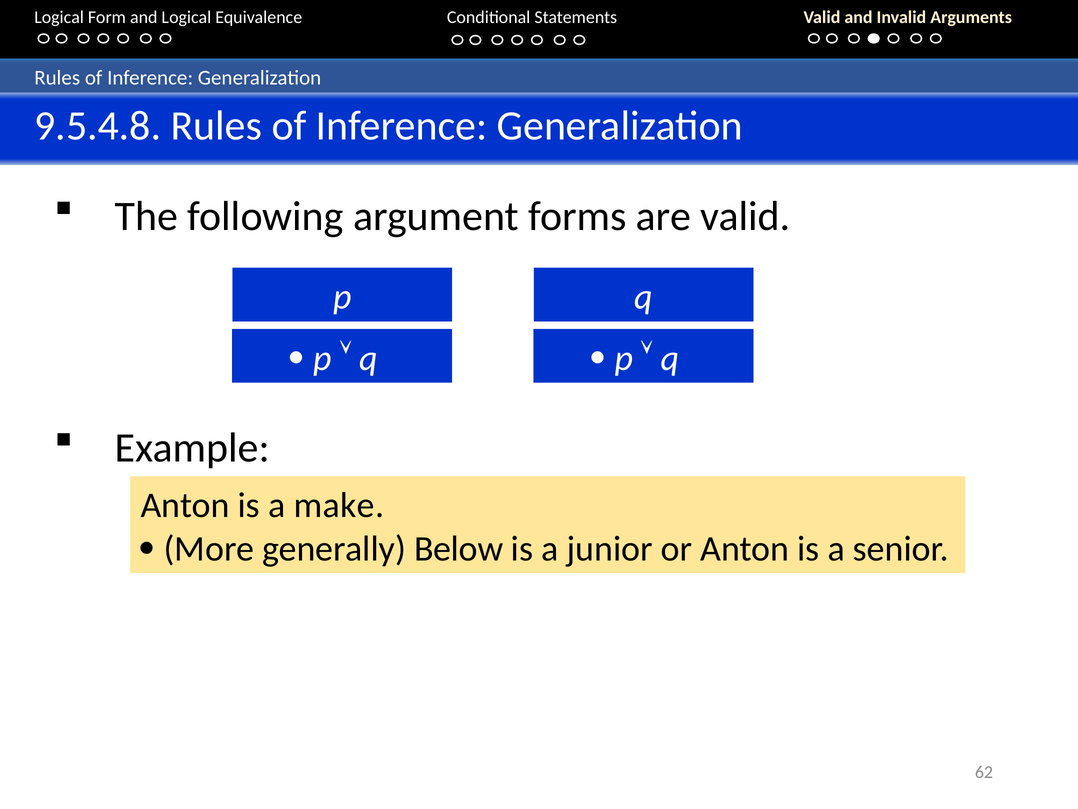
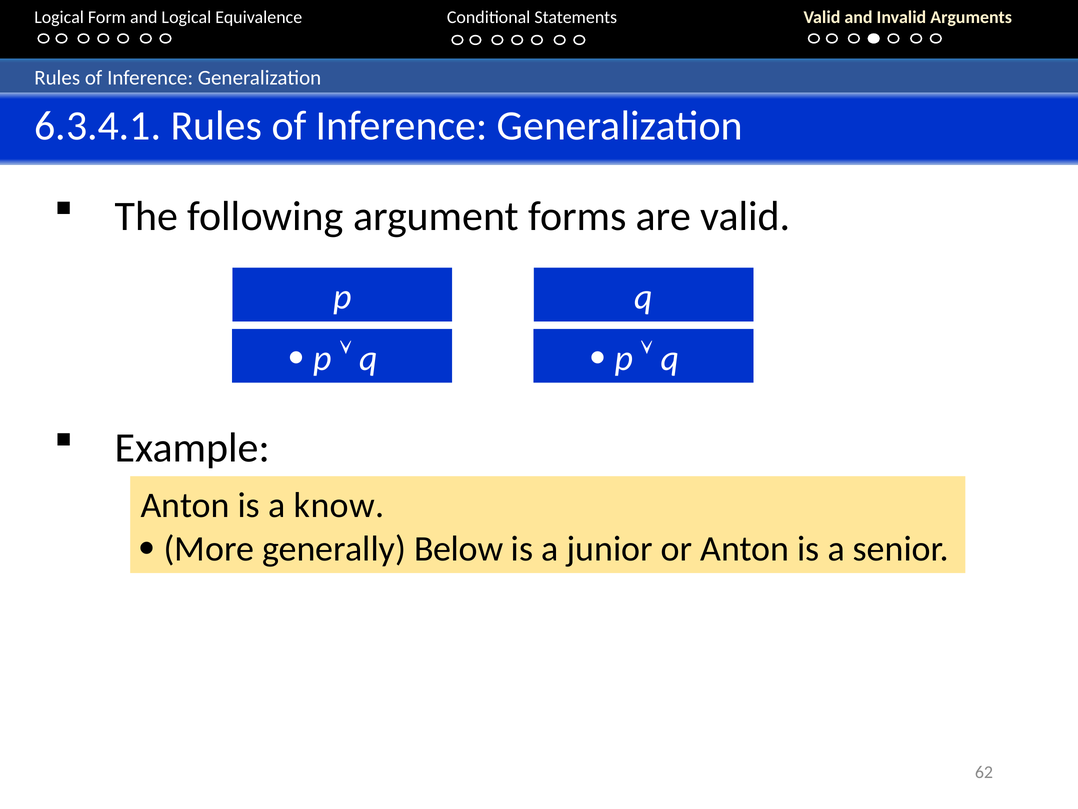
9.5.4.8: 9.5.4.8 -> 6.3.4.1
make: make -> know
